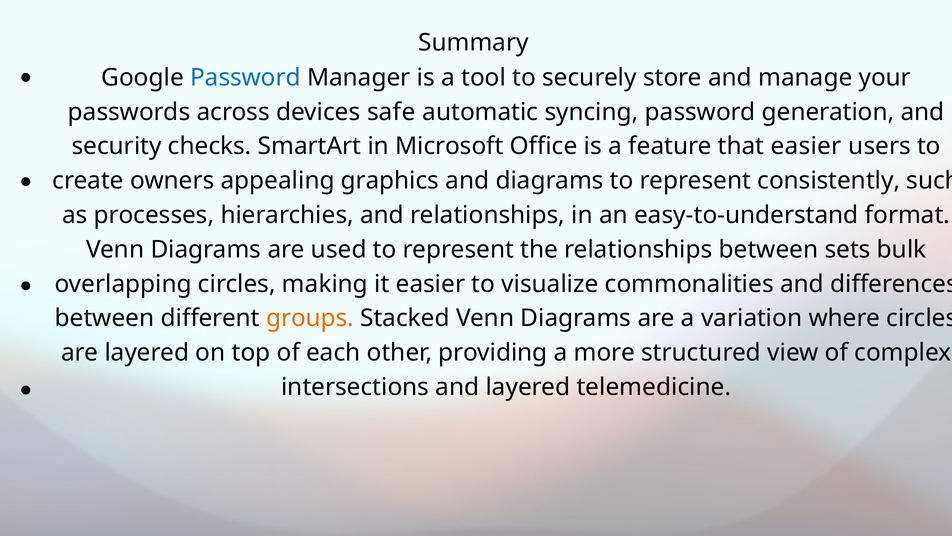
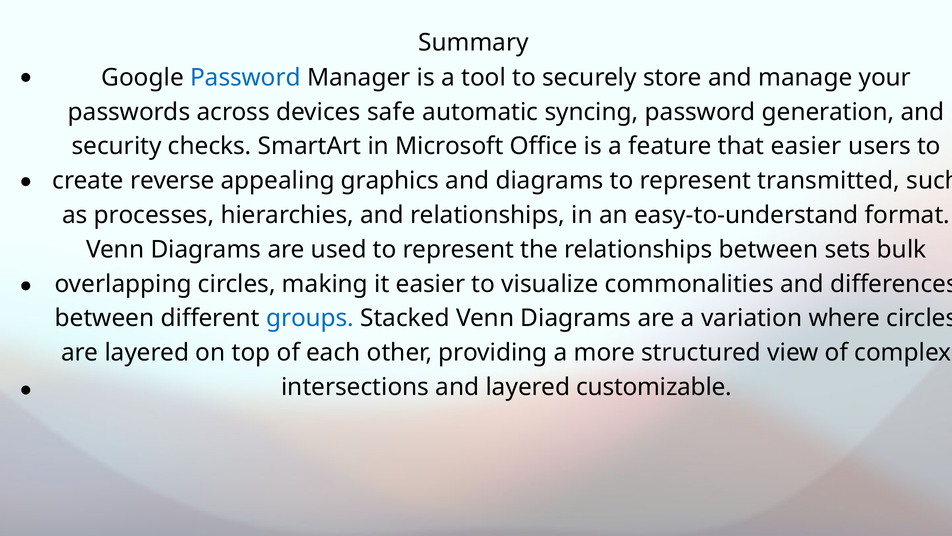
owners: owners -> reverse
consistently: consistently -> transmitted
groups colour: orange -> blue
telemedicine: telemedicine -> customizable
